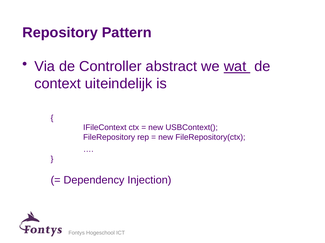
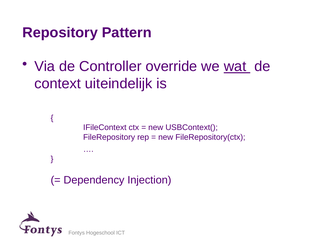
abstract: abstract -> override
